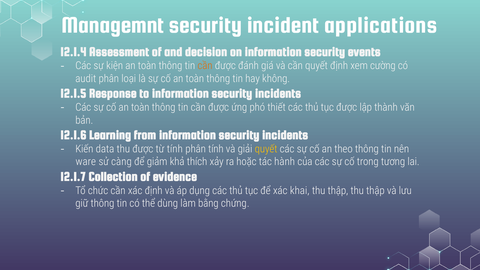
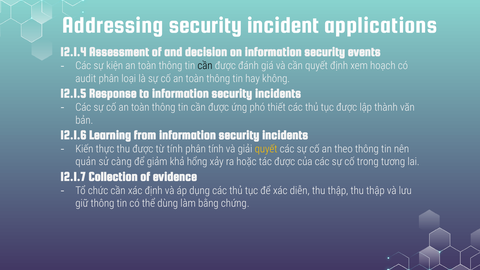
Managemnt: Managemnt -> Addressing
cần at (205, 66) colour: orange -> black
cường: cường -> hoạch
data: data -> thực
ware: ware -> quản
thích: thích -> hổng
tác hành: hành -> được
khai: khai -> diễn
